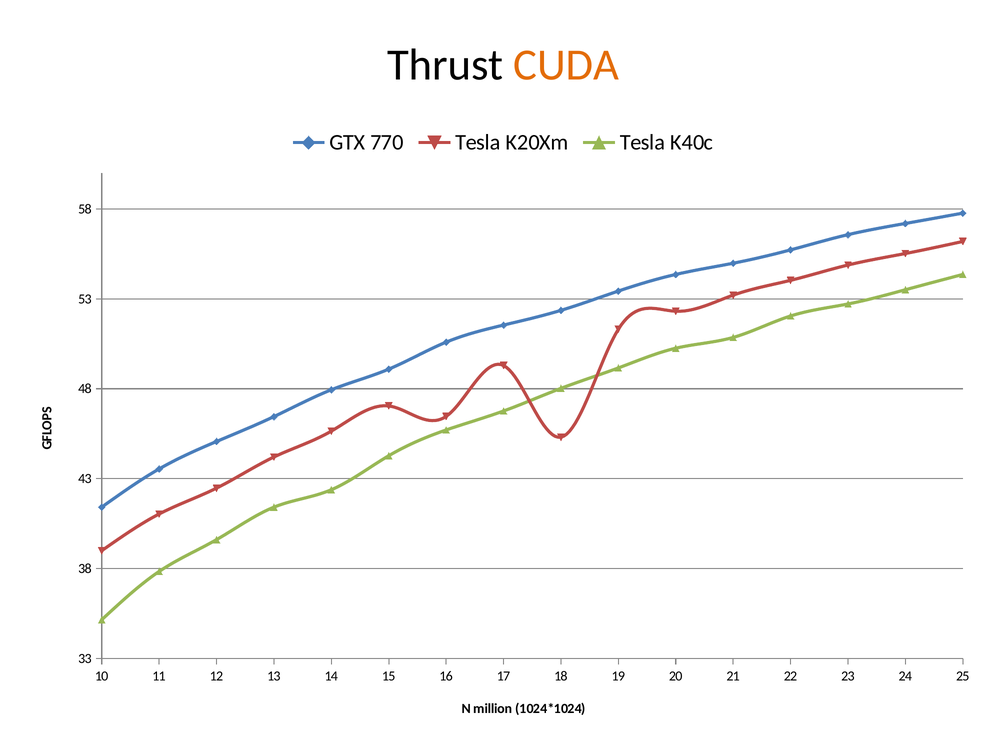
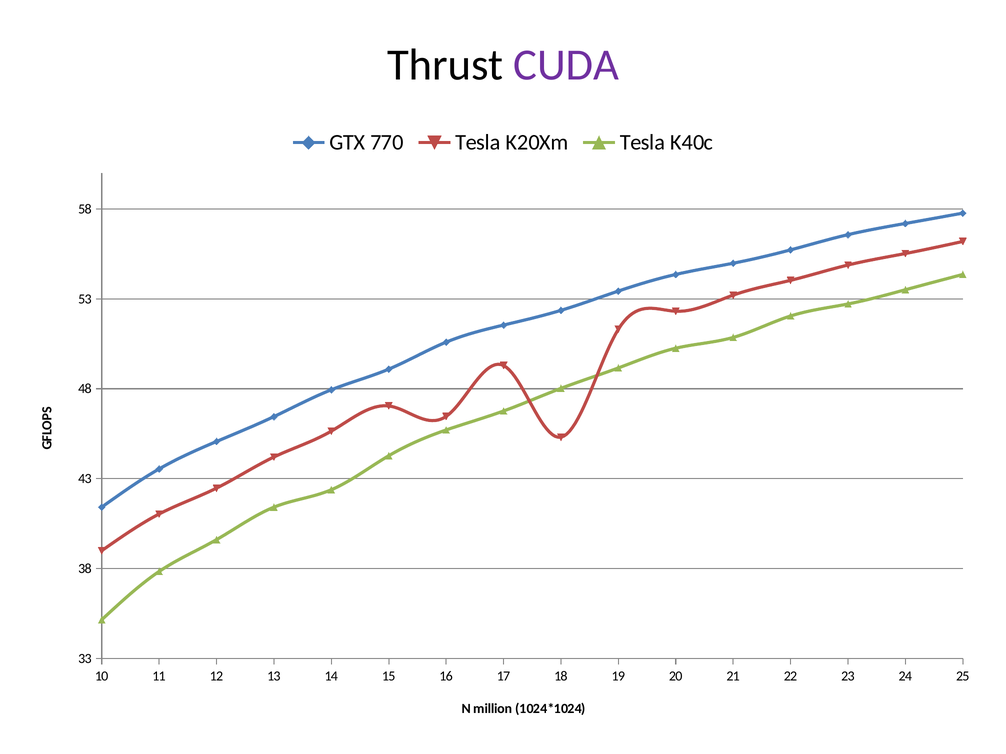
CUDA colour: orange -> purple
